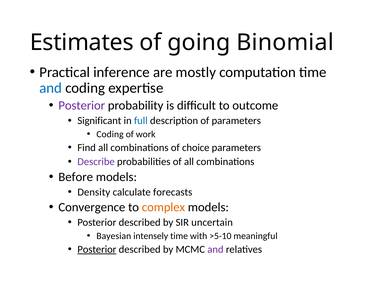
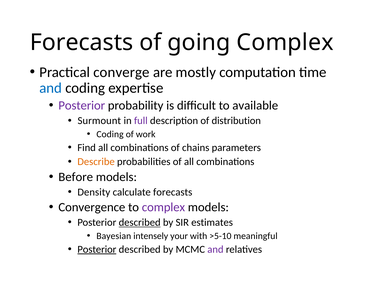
Estimates at (82, 43): Estimates -> Forecasts
going Binomial: Binomial -> Complex
inference: inference -> converge
outcome: outcome -> available
Significant: Significant -> Surmount
full colour: blue -> purple
of parameters: parameters -> distribution
choice: choice -> chains
Describe colour: purple -> orange
complex at (163, 207) colour: orange -> purple
described at (140, 222) underline: none -> present
uncertain: uncertain -> estimates
intensely time: time -> your
